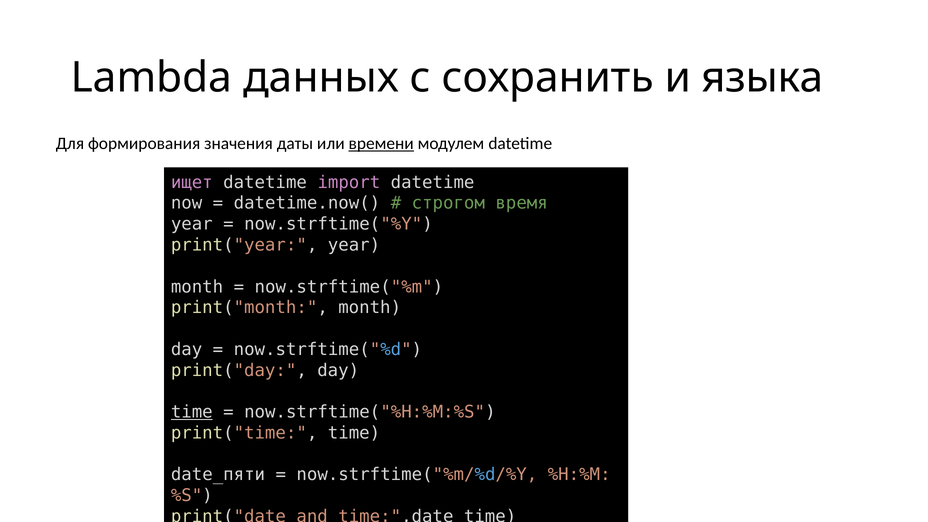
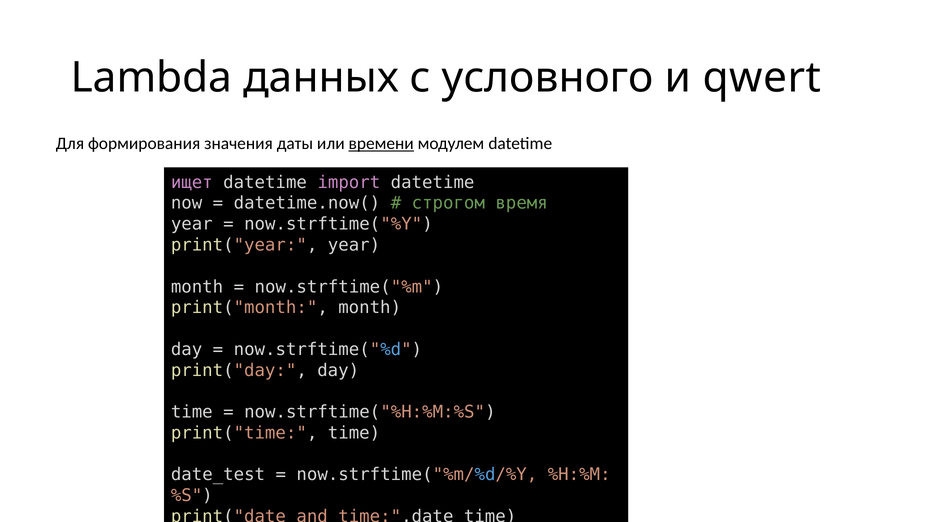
сохранить: сохранить -> условного
языка: языка -> qwert
time at (192, 412) underline: present -> none
date_пяти: date_пяти -> date_test
